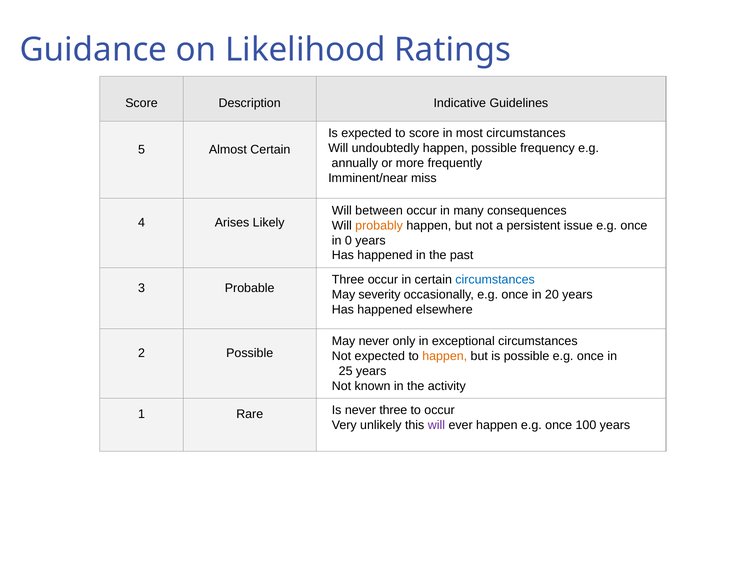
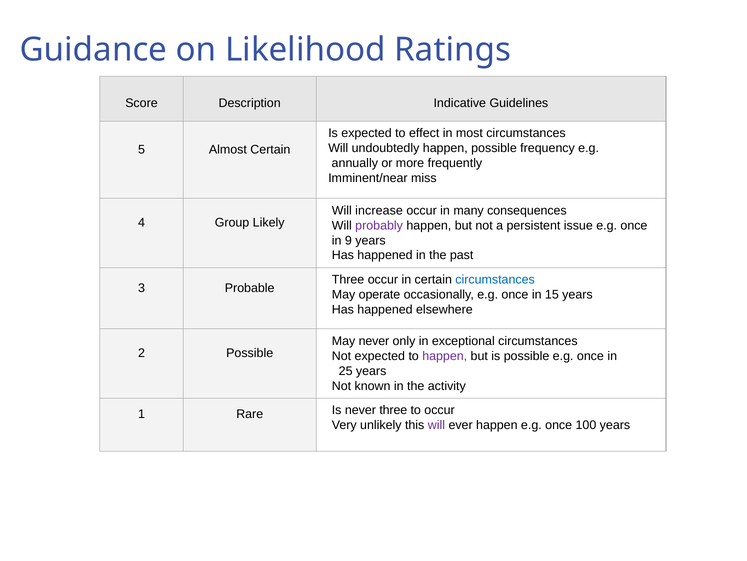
to score: score -> effect
between: between -> increase
Arises: Arises -> Group
probably colour: orange -> purple
0: 0 -> 9
severity: severity -> operate
20: 20 -> 15
happen at (445, 356) colour: orange -> purple
